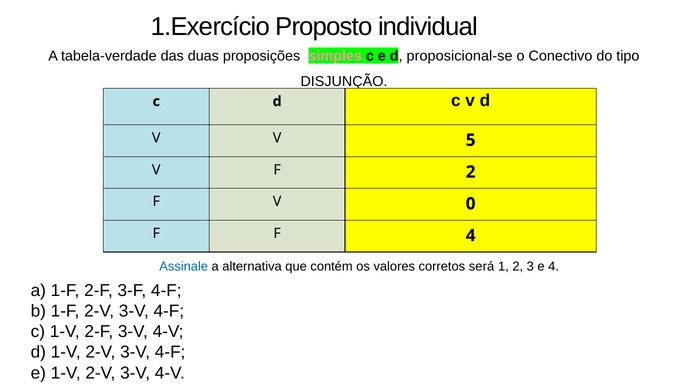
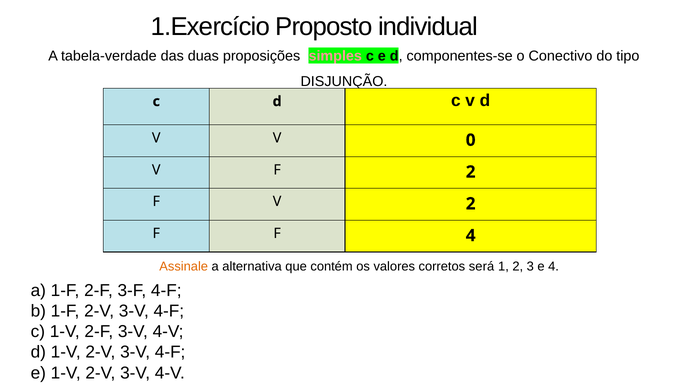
proposicional-se: proposicional-se -> componentes-se
5: 5 -> 0
V 0: 0 -> 2
Assinale colour: blue -> orange
